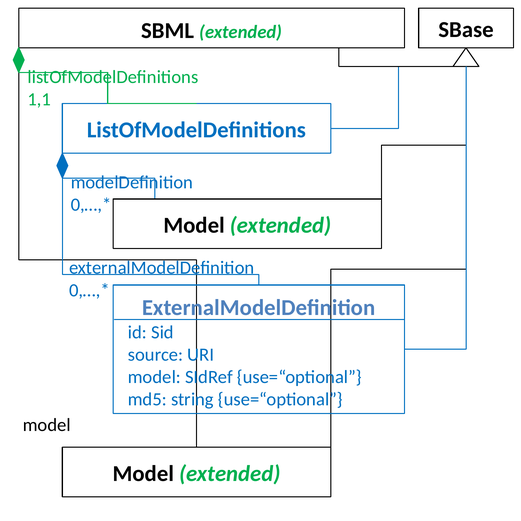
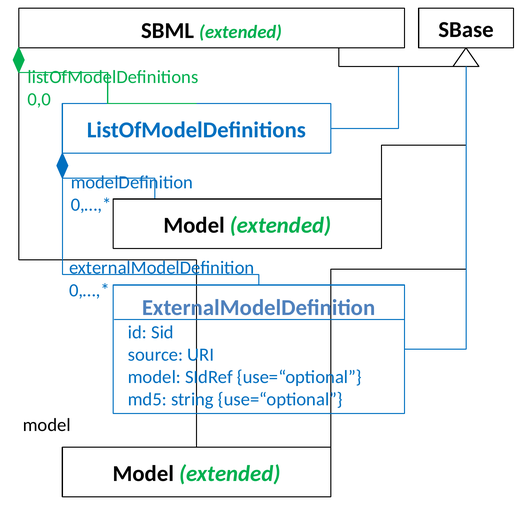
1,1: 1,1 -> 0,0
